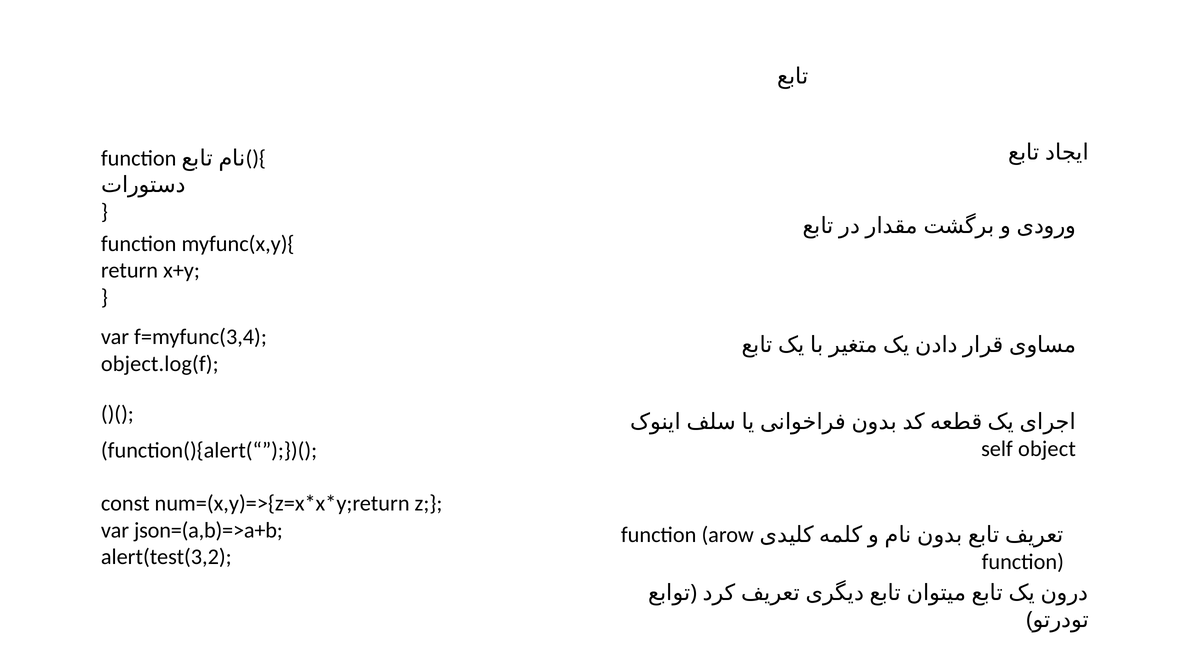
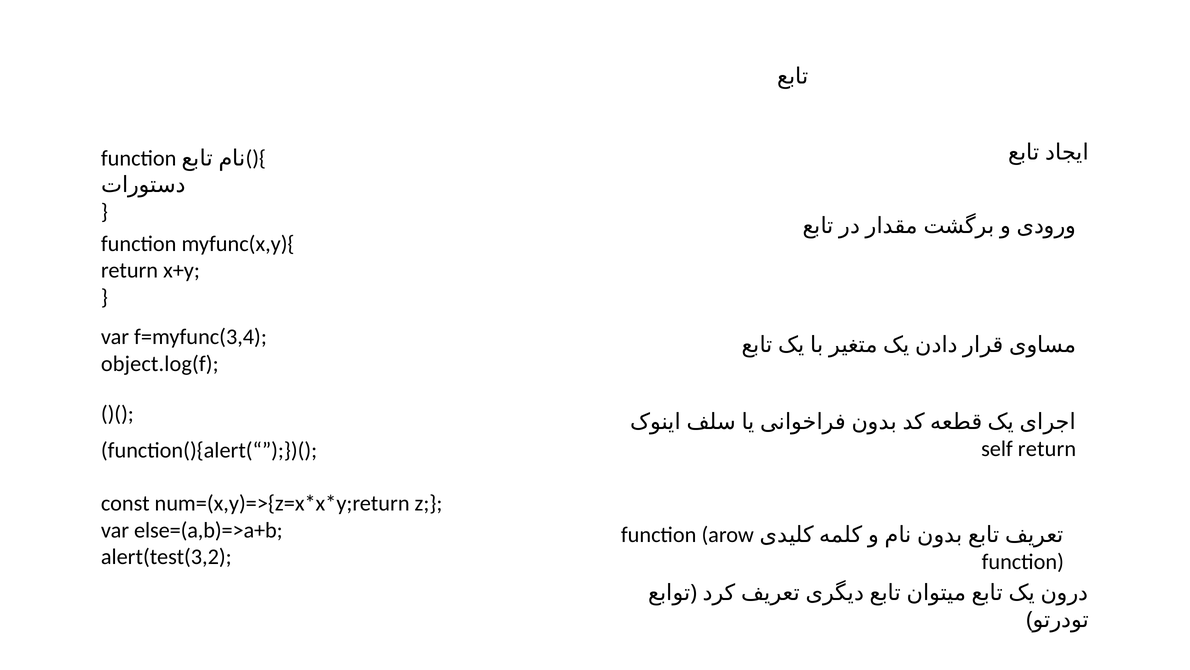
self object: object -> return
json=(a,b)=>a+b: json=(a,b)=>a+b -> else=(a,b)=>a+b
